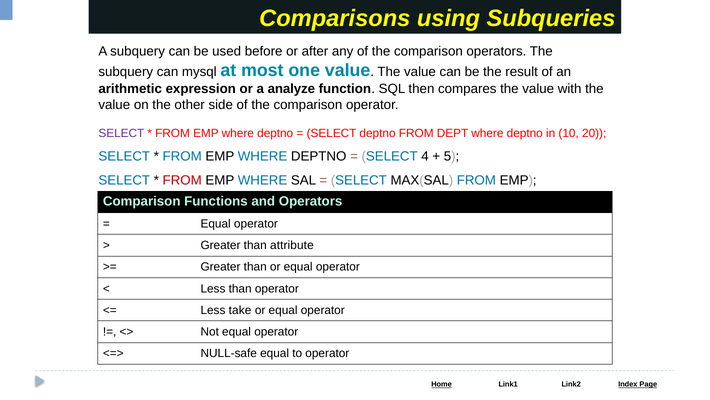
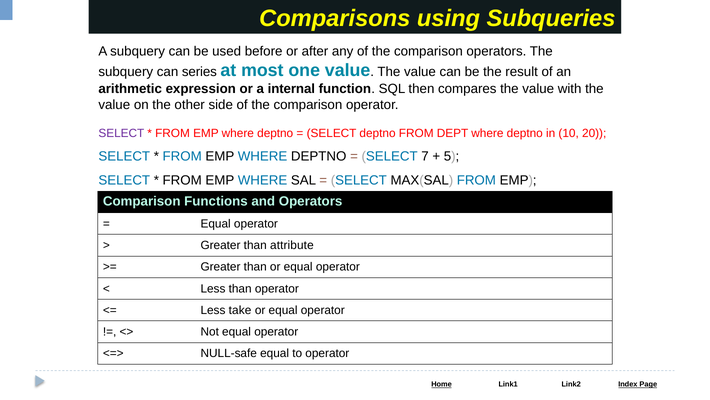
mysql: mysql -> series
analyze: analyze -> internal
4: 4 -> 7
FROM at (182, 180) colour: red -> black
